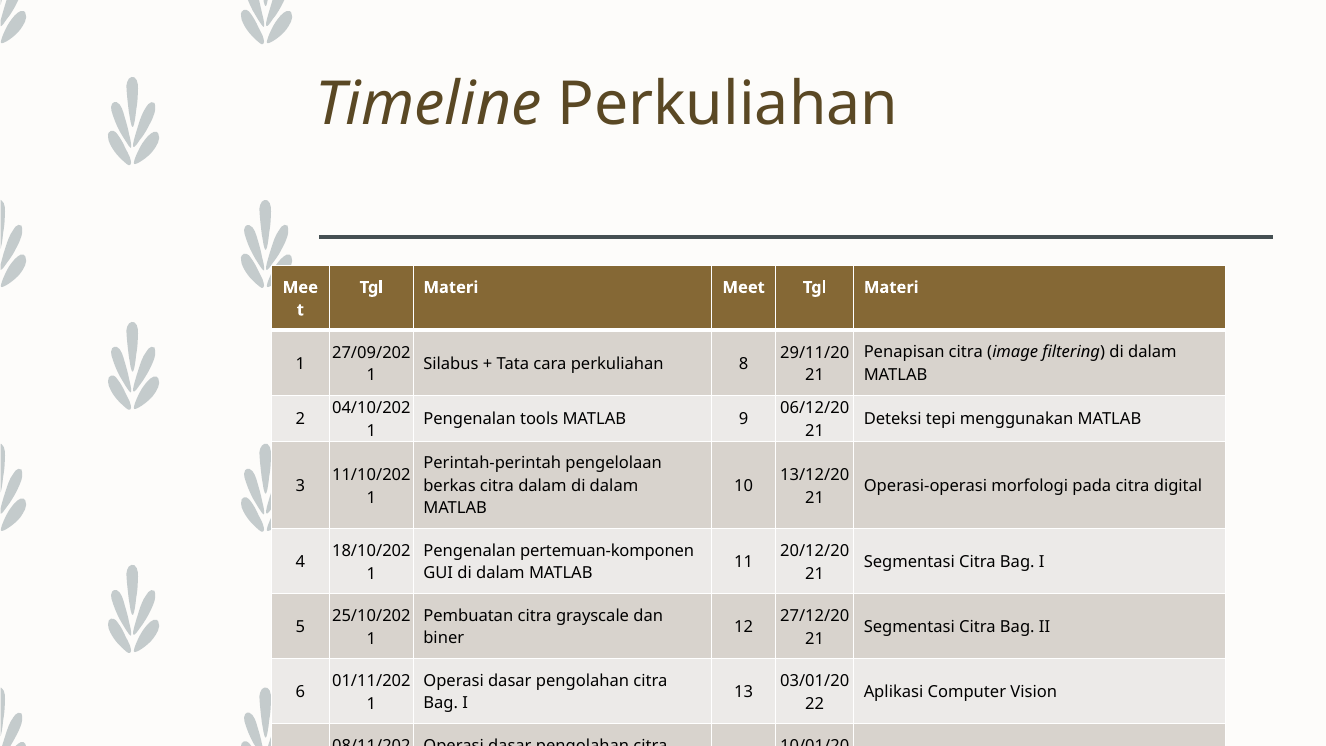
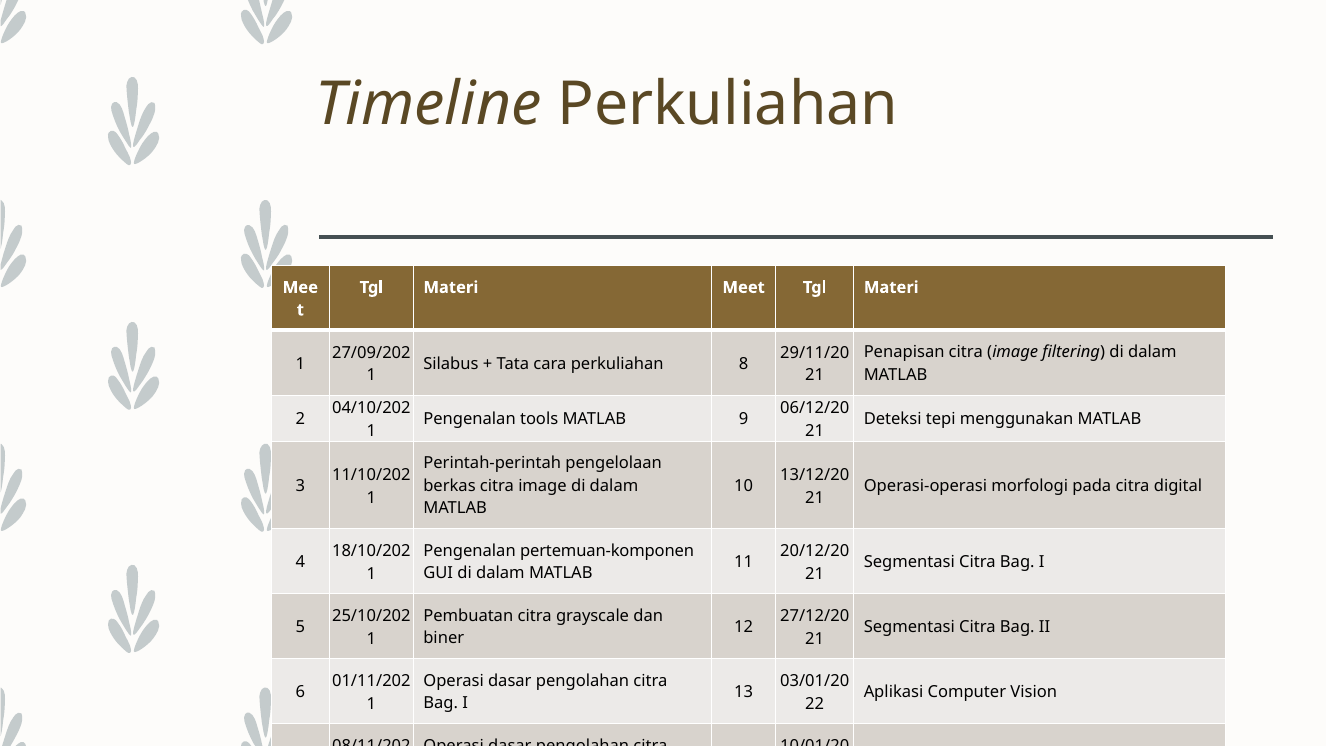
berkas citra dalam: dalam -> image
